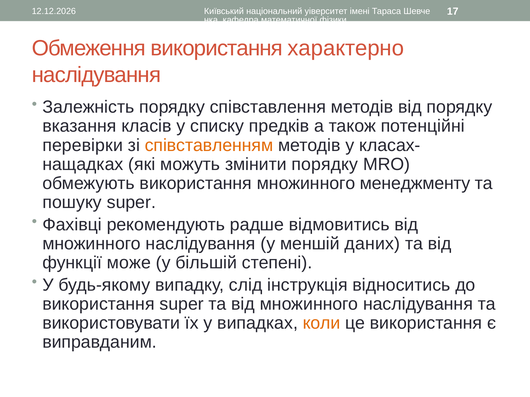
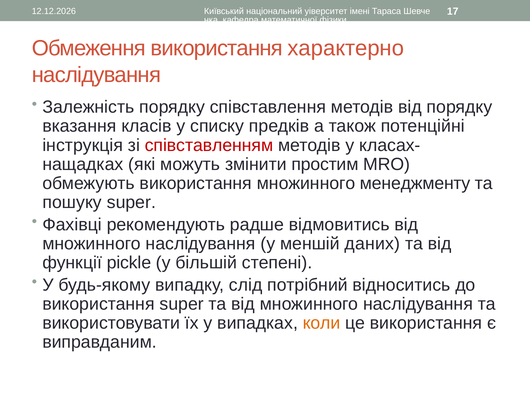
перевірки: перевірки -> інструкція
співставленням colour: orange -> red
змінити порядку: порядку -> простим
може: може -> pickle
інструкція: інструкція -> потрібний
